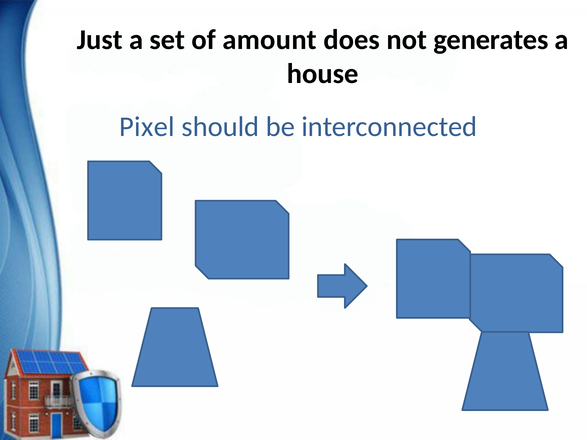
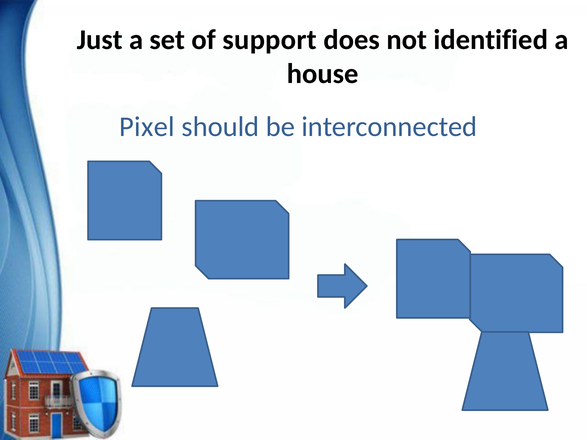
amount: amount -> support
generates: generates -> identified
